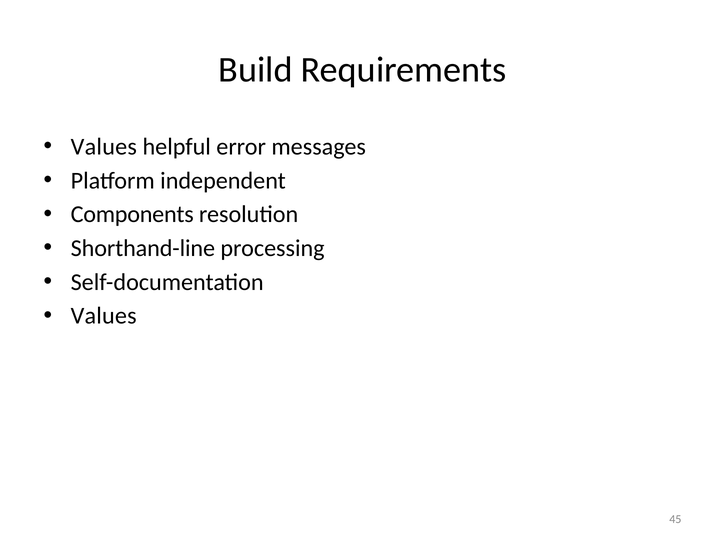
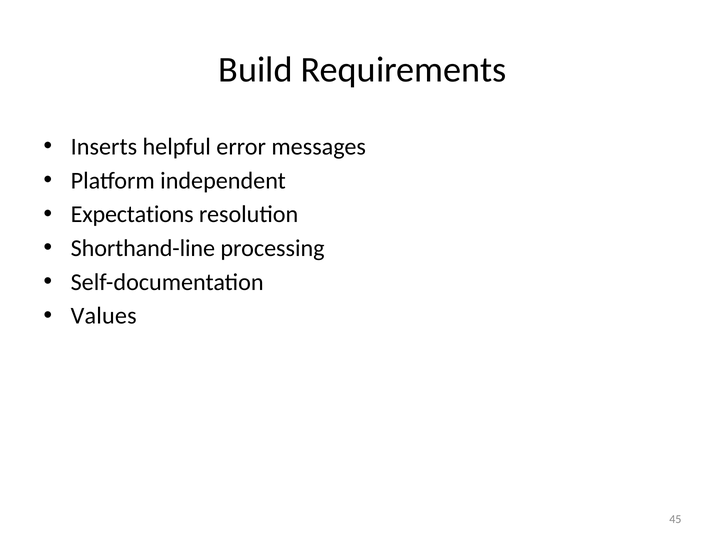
Values at (104, 147): Values -> Inserts
Components: Components -> Expectations
